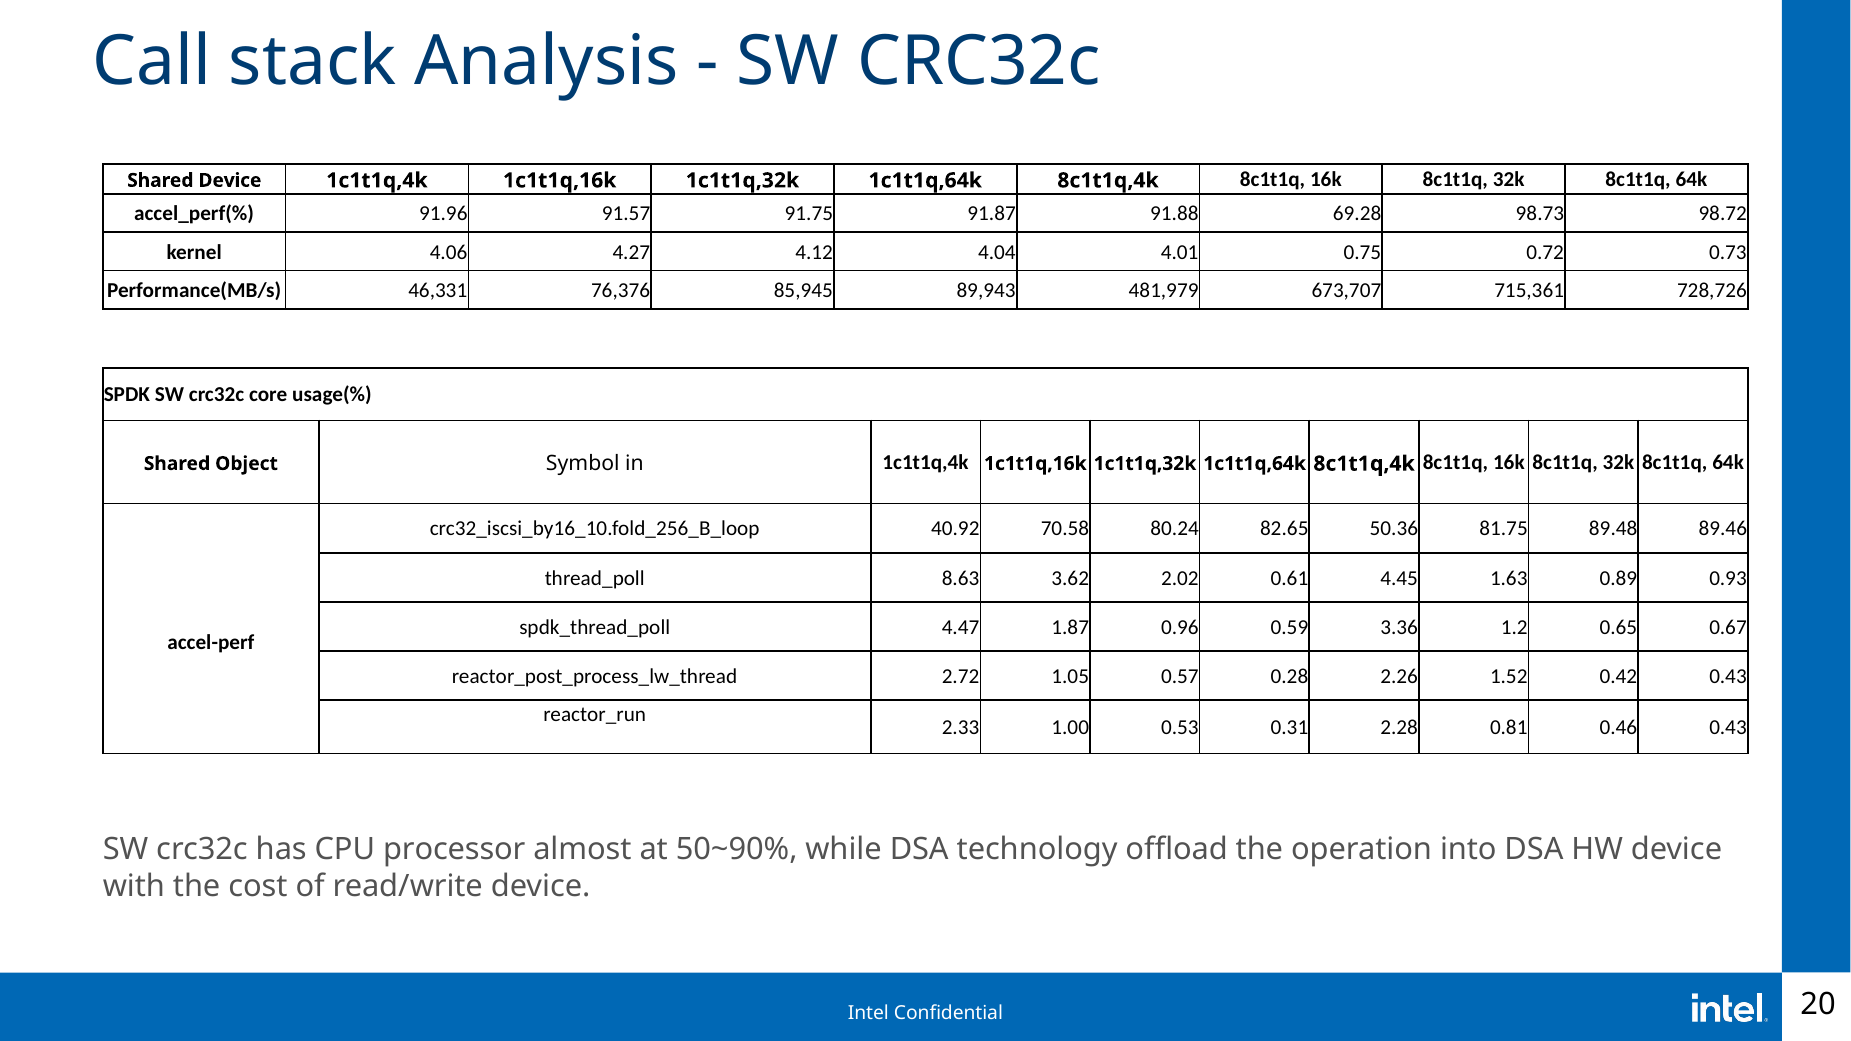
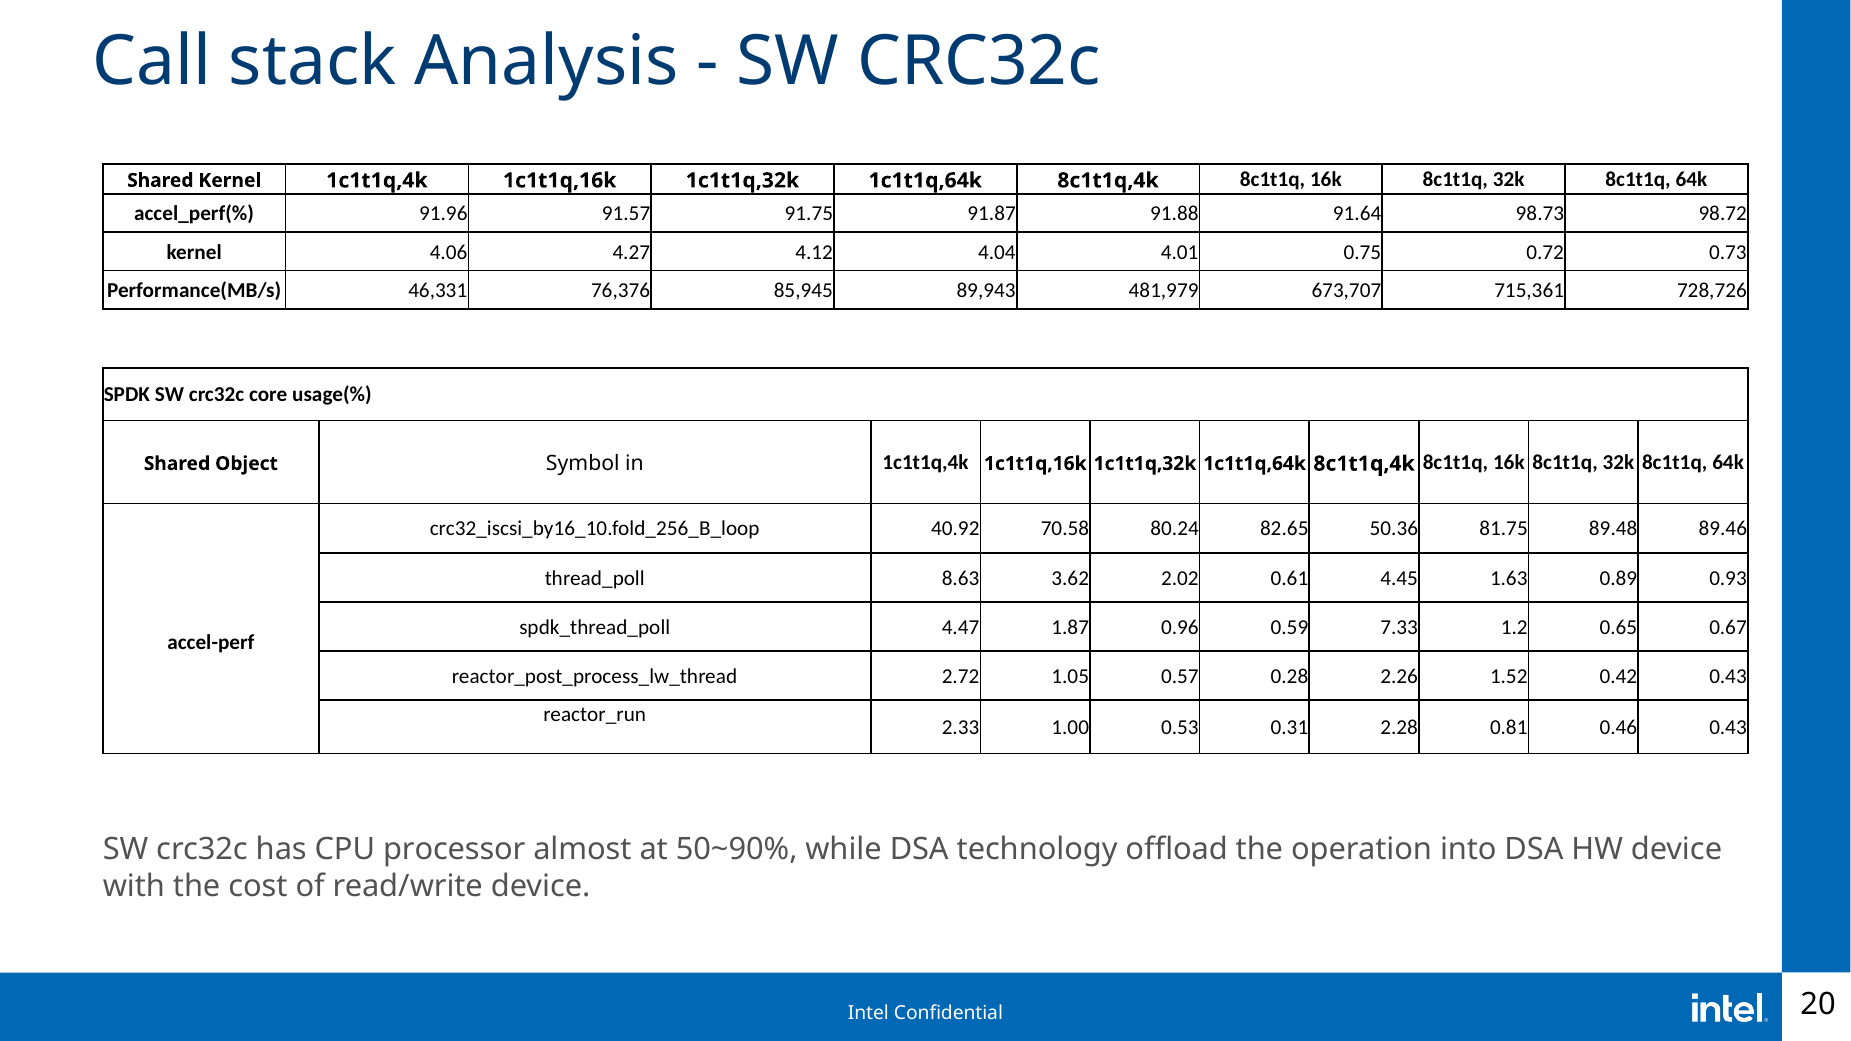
Shared Device: Device -> Kernel
69.28: 69.28 -> 91.64
3.36: 3.36 -> 7.33
